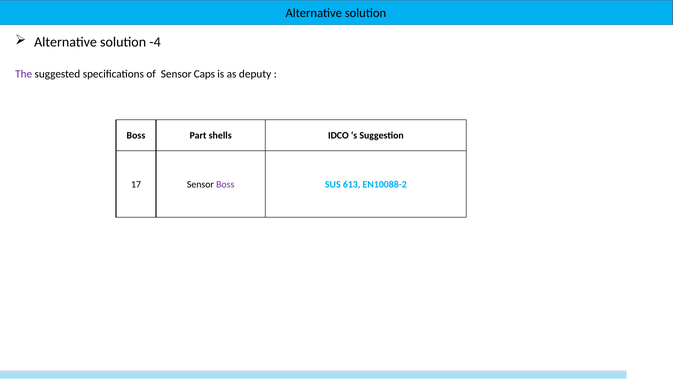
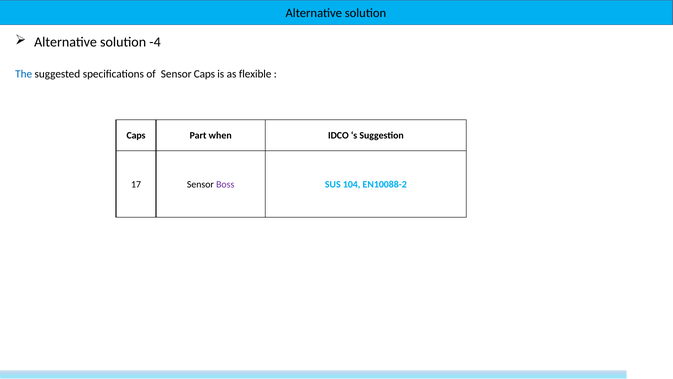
The colour: purple -> blue
deputy: deputy -> flexible
Boss at (136, 135): Boss -> Caps
shells: shells -> when
613: 613 -> 104
